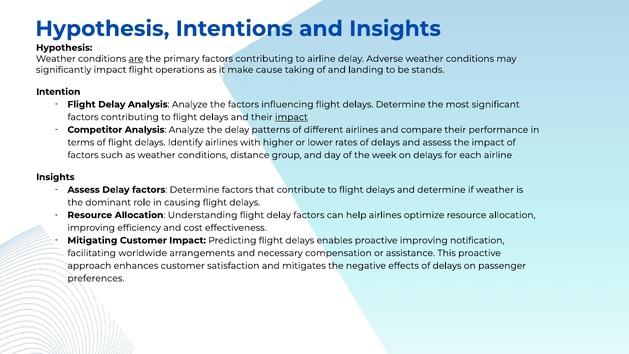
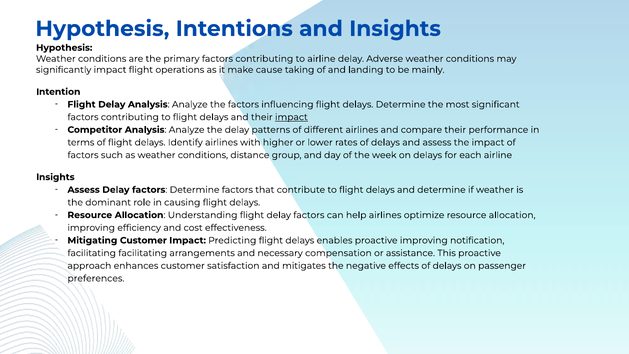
are underline: present -> none
stands: stands -> mainly
facilitating worldwide: worldwide -> facilitating
